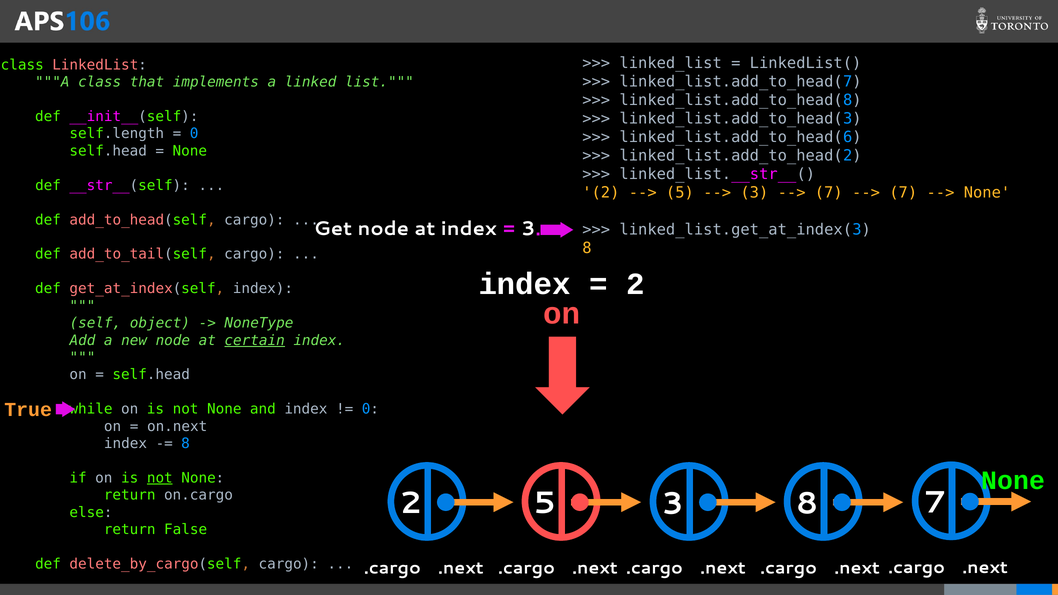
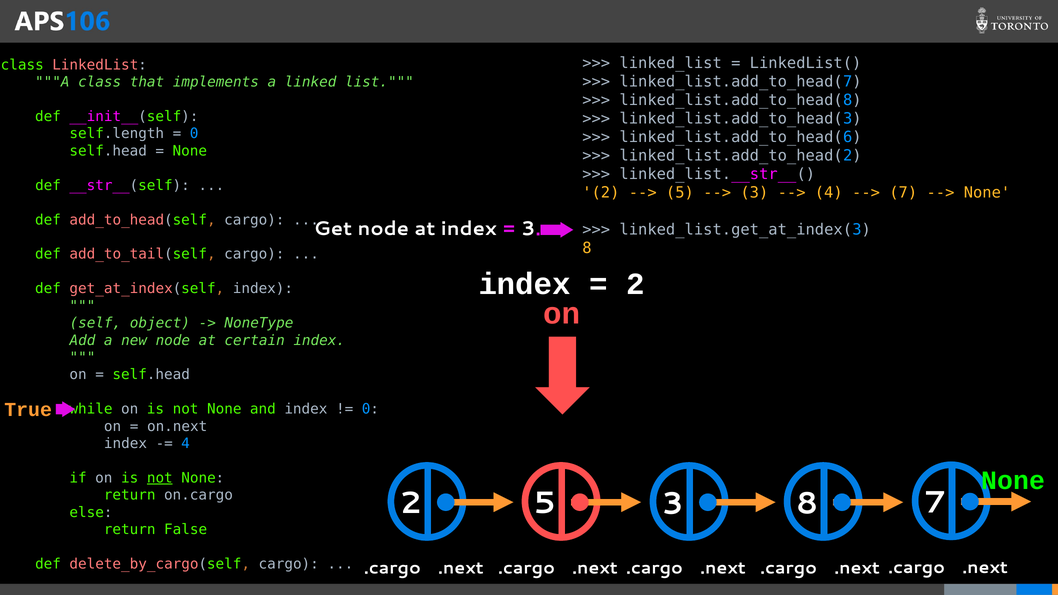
7 at (829, 193): 7 -> 4
certain underline: present -> none
8 at (186, 444): 8 -> 4
